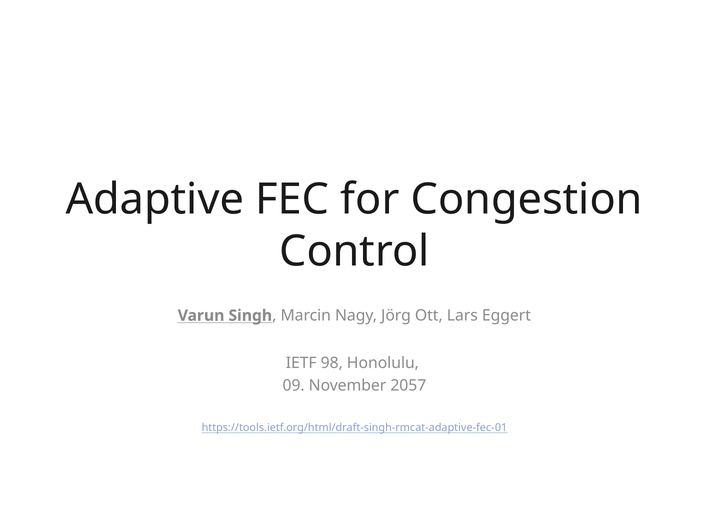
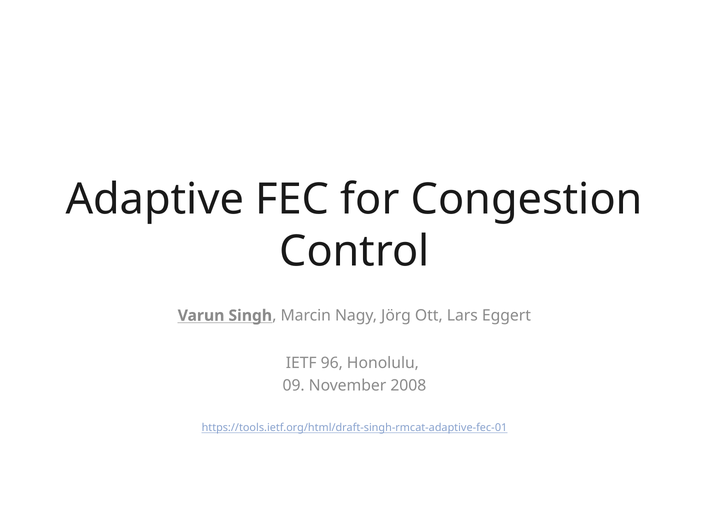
98: 98 -> 96
2057: 2057 -> 2008
